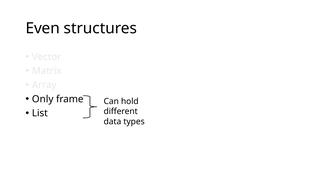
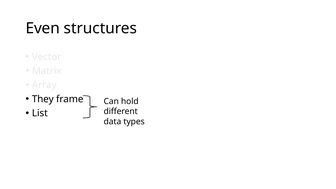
Only: Only -> They
